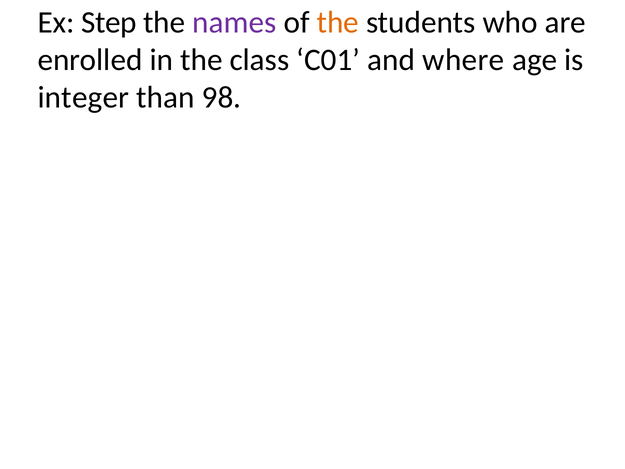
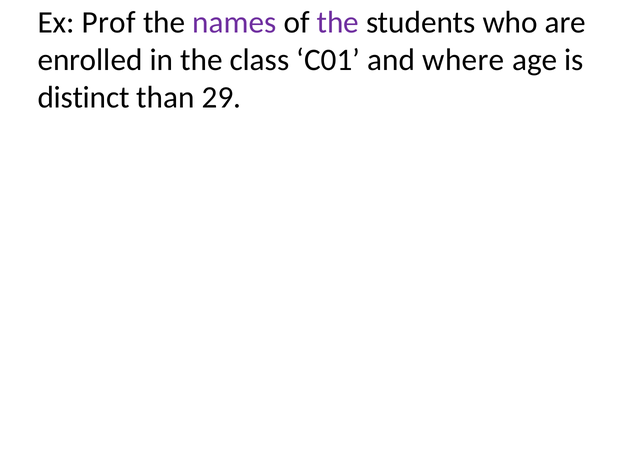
Step: Step -> Prof
the at (338, 23) colour: orange -> purple
integer: integer -> distinct
98: 98 -> 29
